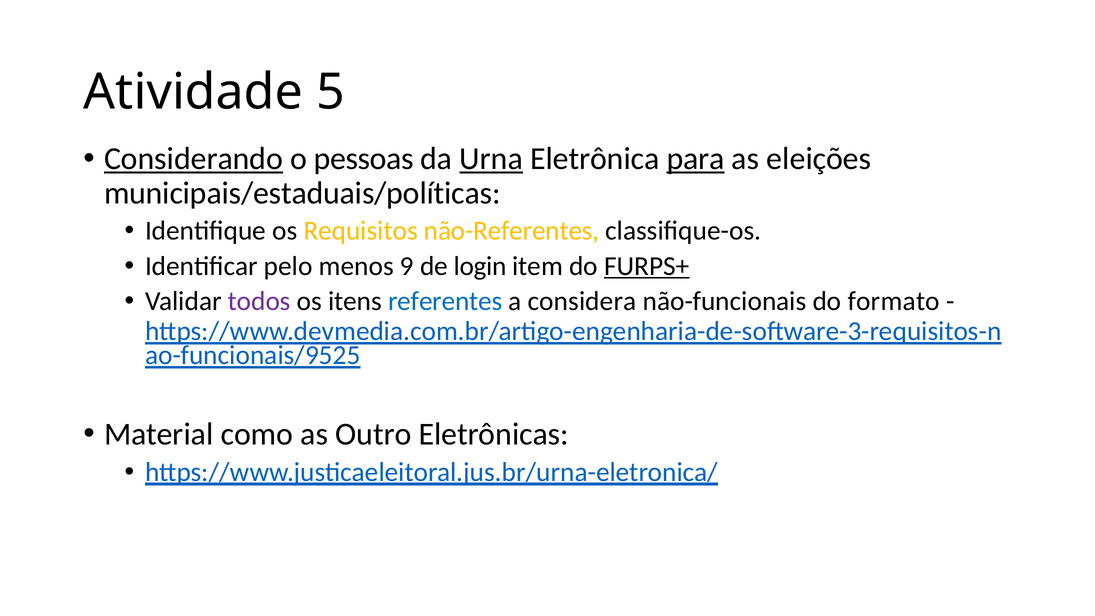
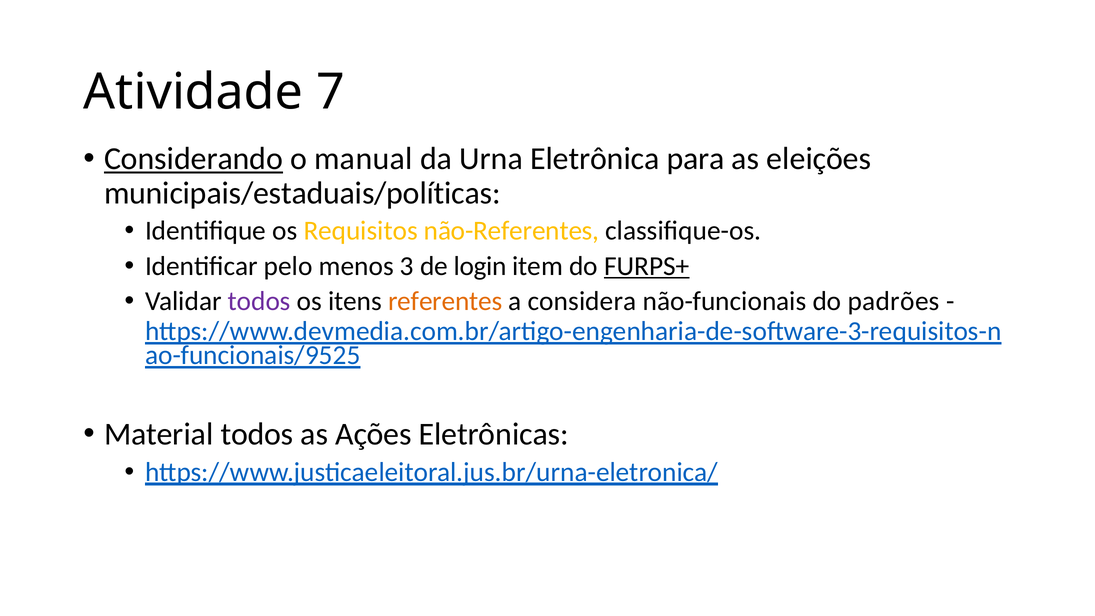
5: 5 -> 7
pessoas: pessoas -> manual
Urna underline: present -> none
para underline: present -> none
9: 9 -> 3
referentes colour: blue -> orange
formato: formato -> padrões
Material como: como -> todos
Outro: Outro -> Ações
